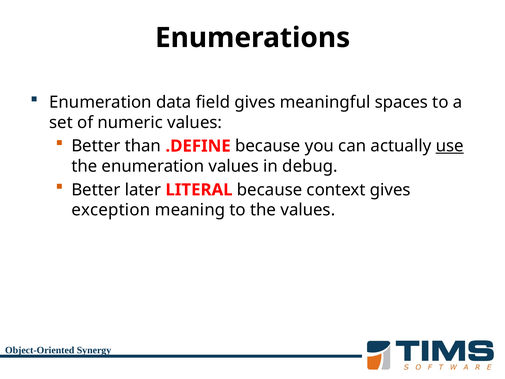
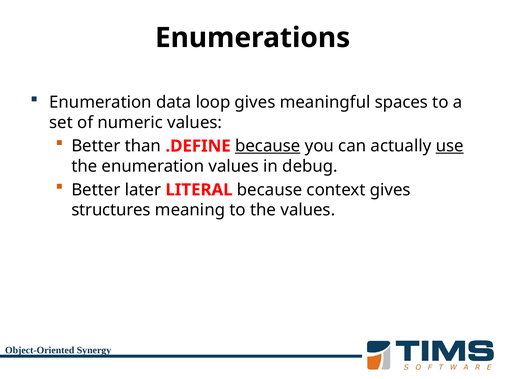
field: field -> loop
because at (268, 146) underline: none -> present
exception: exception -> structures
